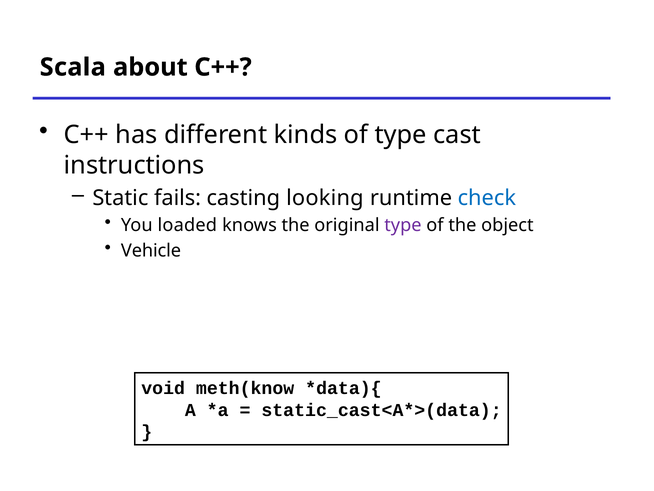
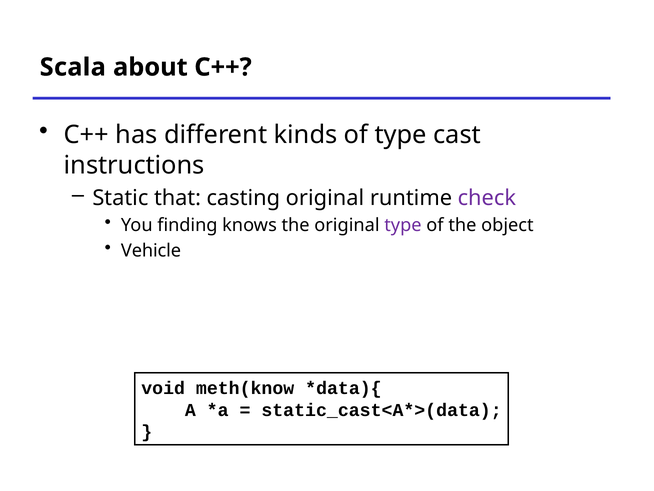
fails: fails -> that
casting looking: looking -> original
check colour: blue -> purple
loaded: loaded -> finding
